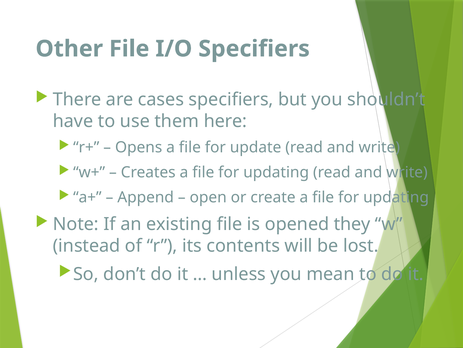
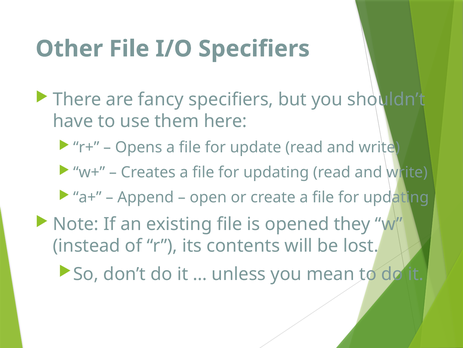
cases: cases -> fancy
